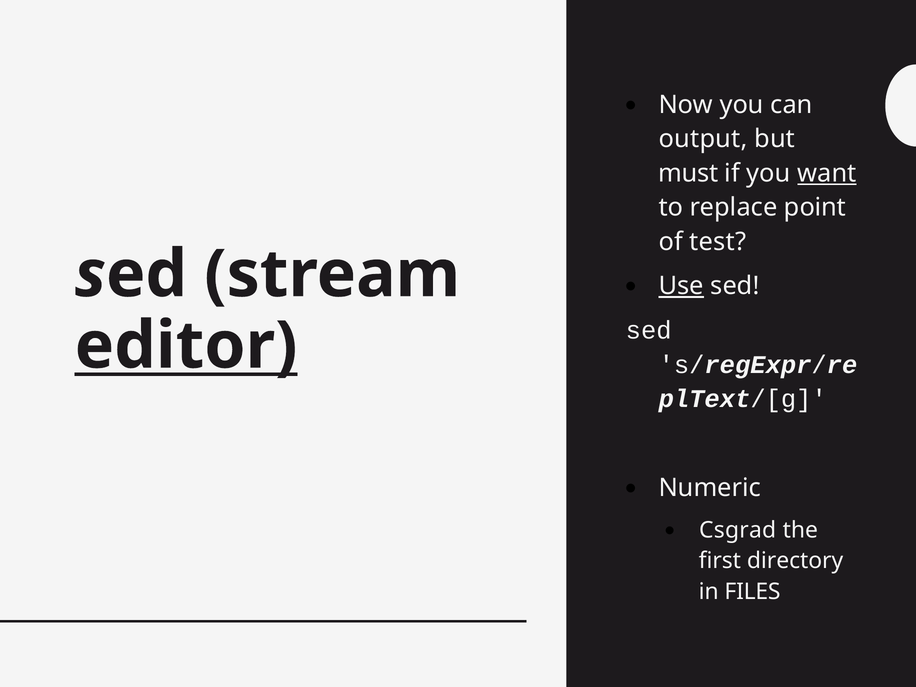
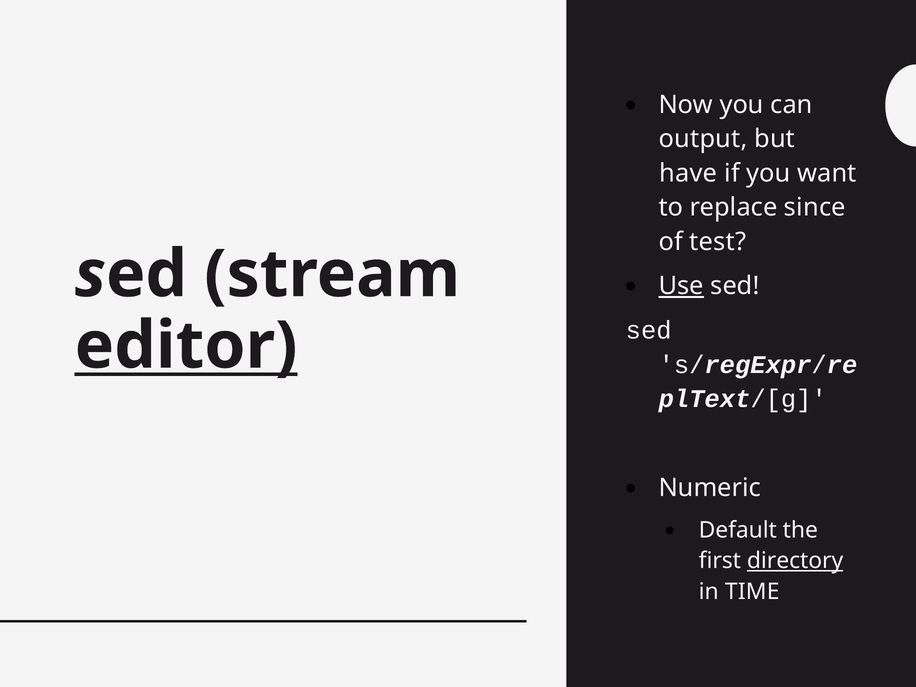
must: must -> have
want underline: present -> none
point: point -> since
Csgrad: Csgrad -> Default
directory underline: none -> present
FILES: FILES -> TIME
